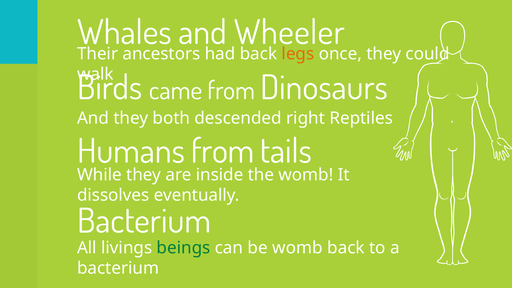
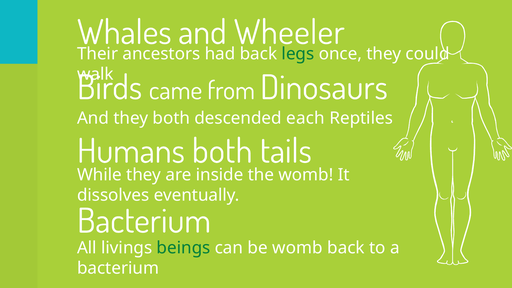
legs colour: orange -> green
right: right -> each
Humans from: from -> both
